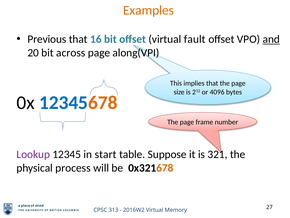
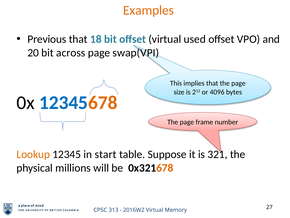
16: 16 -> 18
fault: fault -> used
and underline: present -> none
along(VPI: along(VPI -> swap(VPI
Lookup colour: purple -> orange
process: process -> millions
